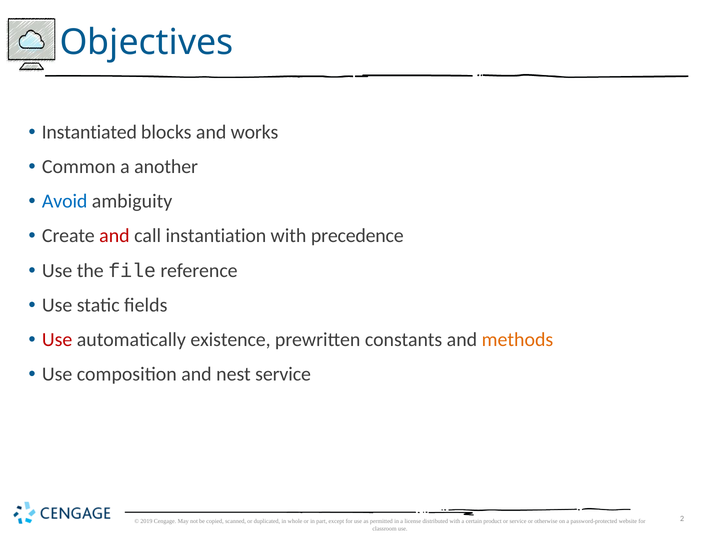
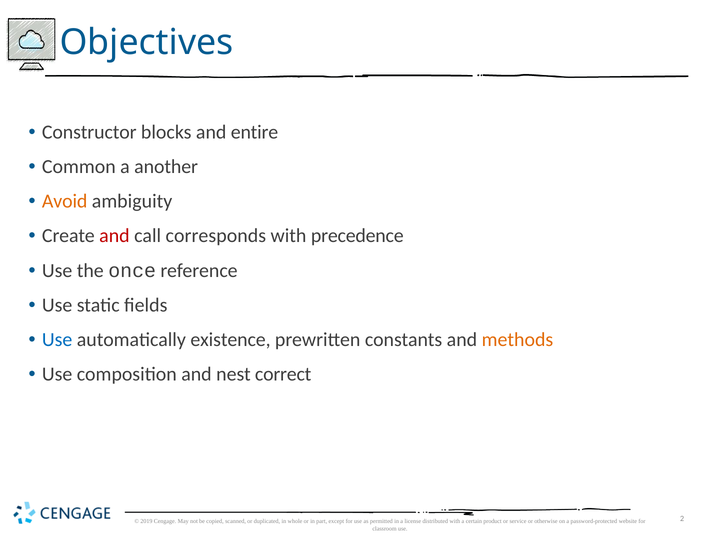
Instantiated: Instantiated -> Constructor
works: works -> entire
Avoid colour: blue -> orange
instantiation: instantiation -> corresponds
file: file -> once
Use at (57, 339) colour: red -> blue
nest service: service -> correct
